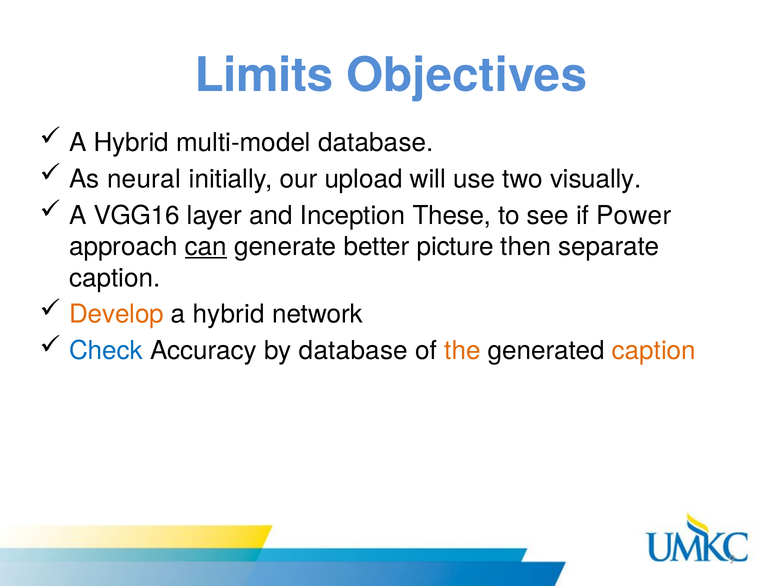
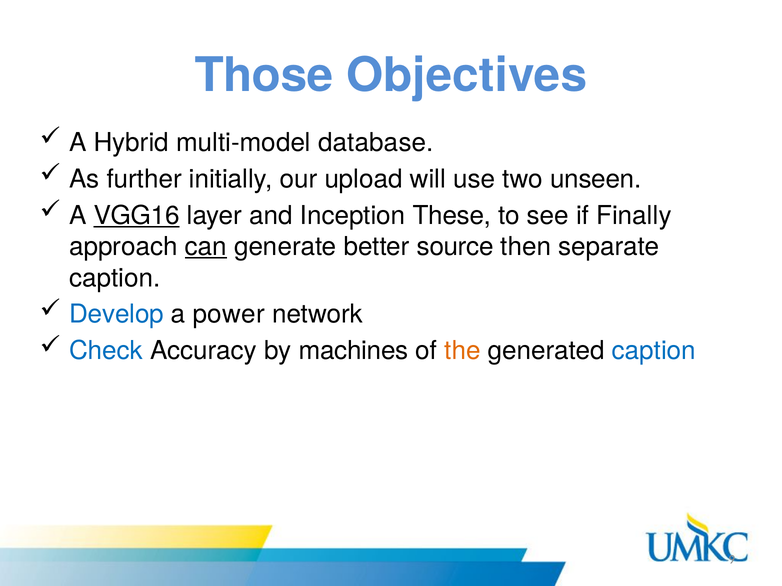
Limits: Limits -> Those
neural: neural -> further
visually: visually -> unseen
VGG16 underline: none -> present
Power: Power -> Finally
picture: picture -> source
Develop colour: orange -> blue
hybrid at (229, 315): hybrid -> power
by database: database -> machines
caption at (654, 351) colour: orange -> blue
